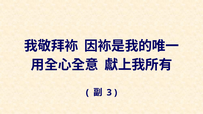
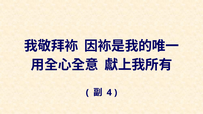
3: 3 -> 4
